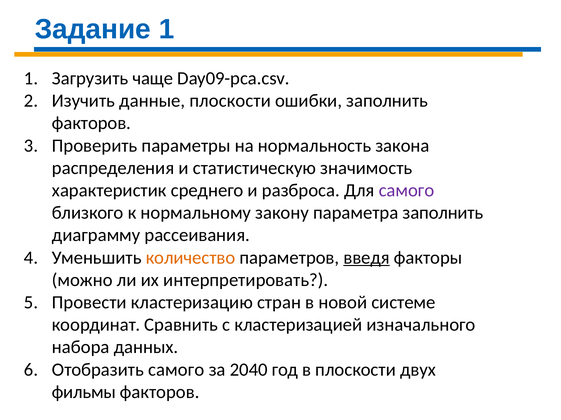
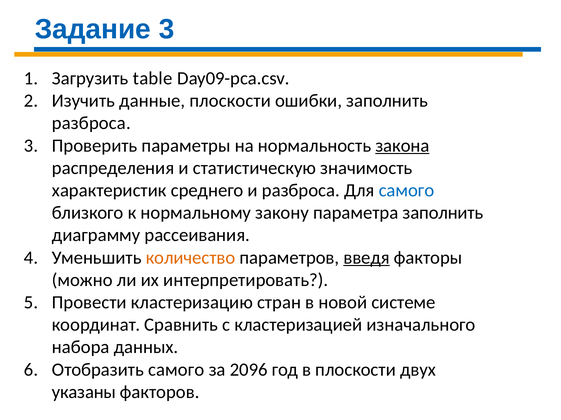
Задание 1: 1 -> 3
чаще: чаще -> table
факторов at (91, 123): факторов -> разброса
закона underline: none -> present
самого at (406, 191) colour: purple -> blue
2040: 2040 -> 2096
фильмы: фильмы -> указаны
